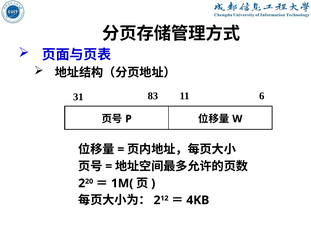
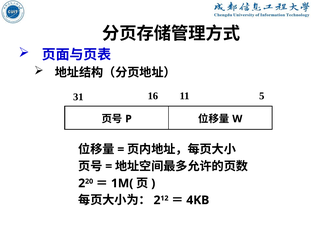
83: 83 -> 16
6: 6 -> 5
